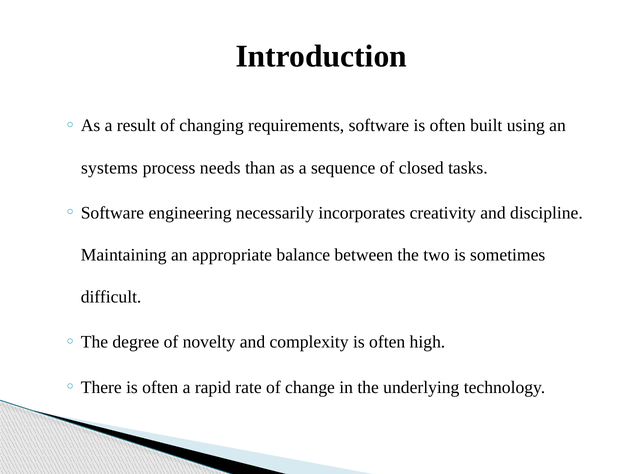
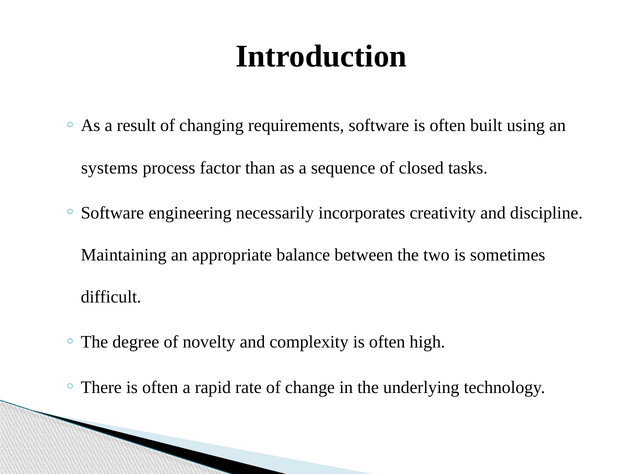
needs: needs -> factor
